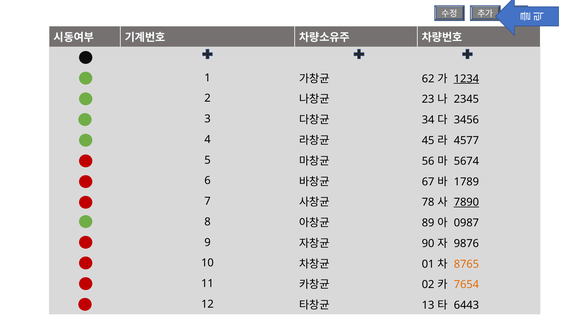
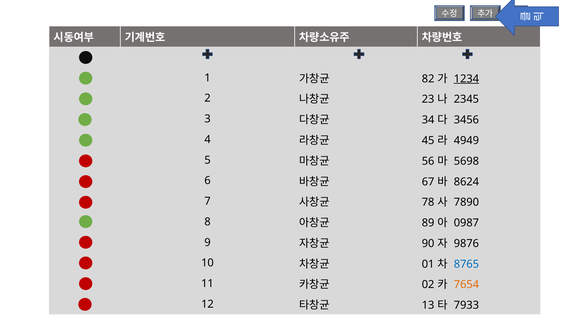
62: 62 -> 82
4577: 4577 -> 4949
5674: 5674 -> 5698
1789: 1789 -> 8624
7890 underline: present -> none
8765 colour: orange -> blue
6443: 6443 -> 7933
